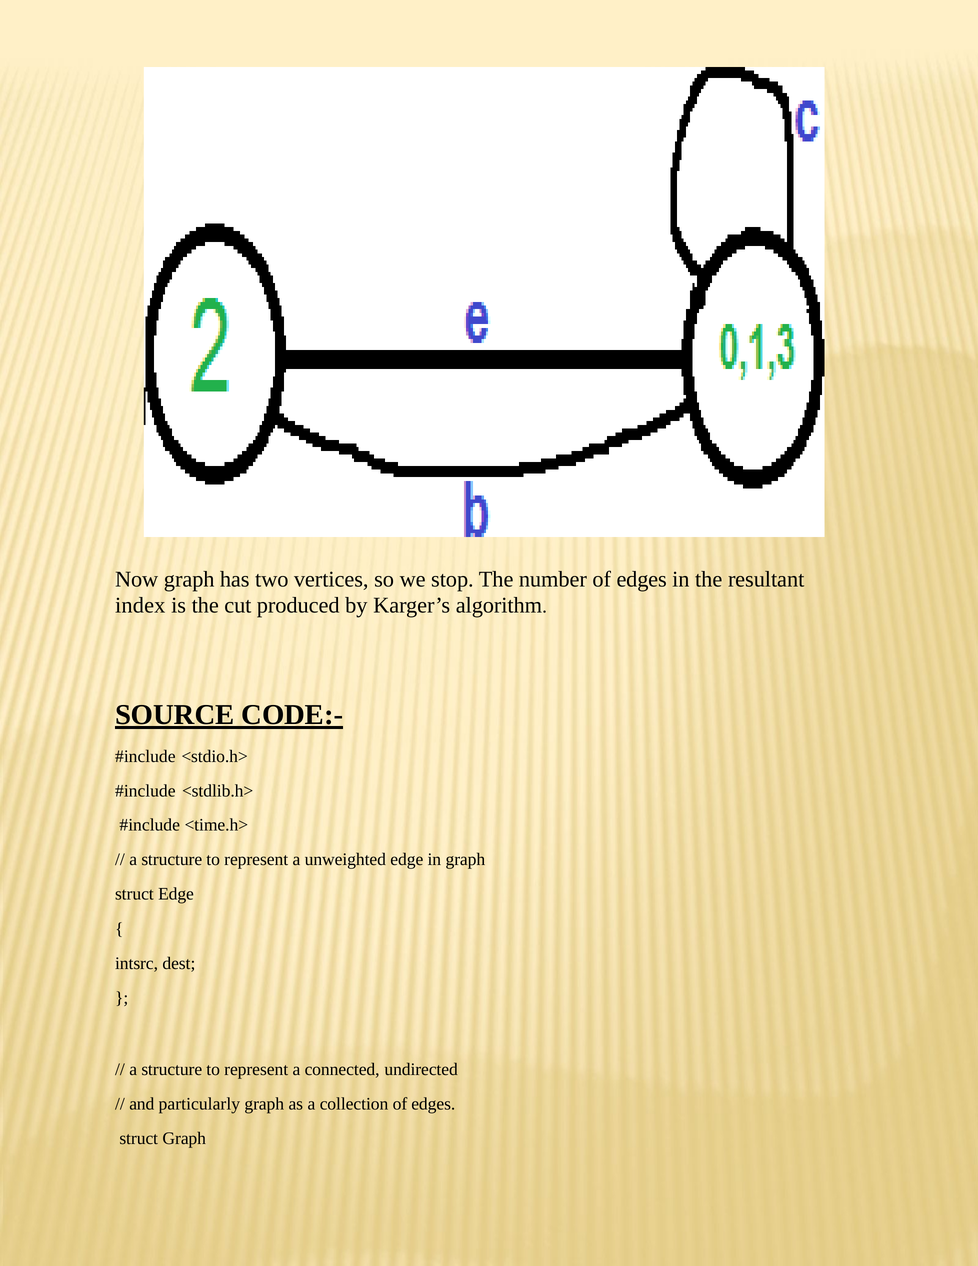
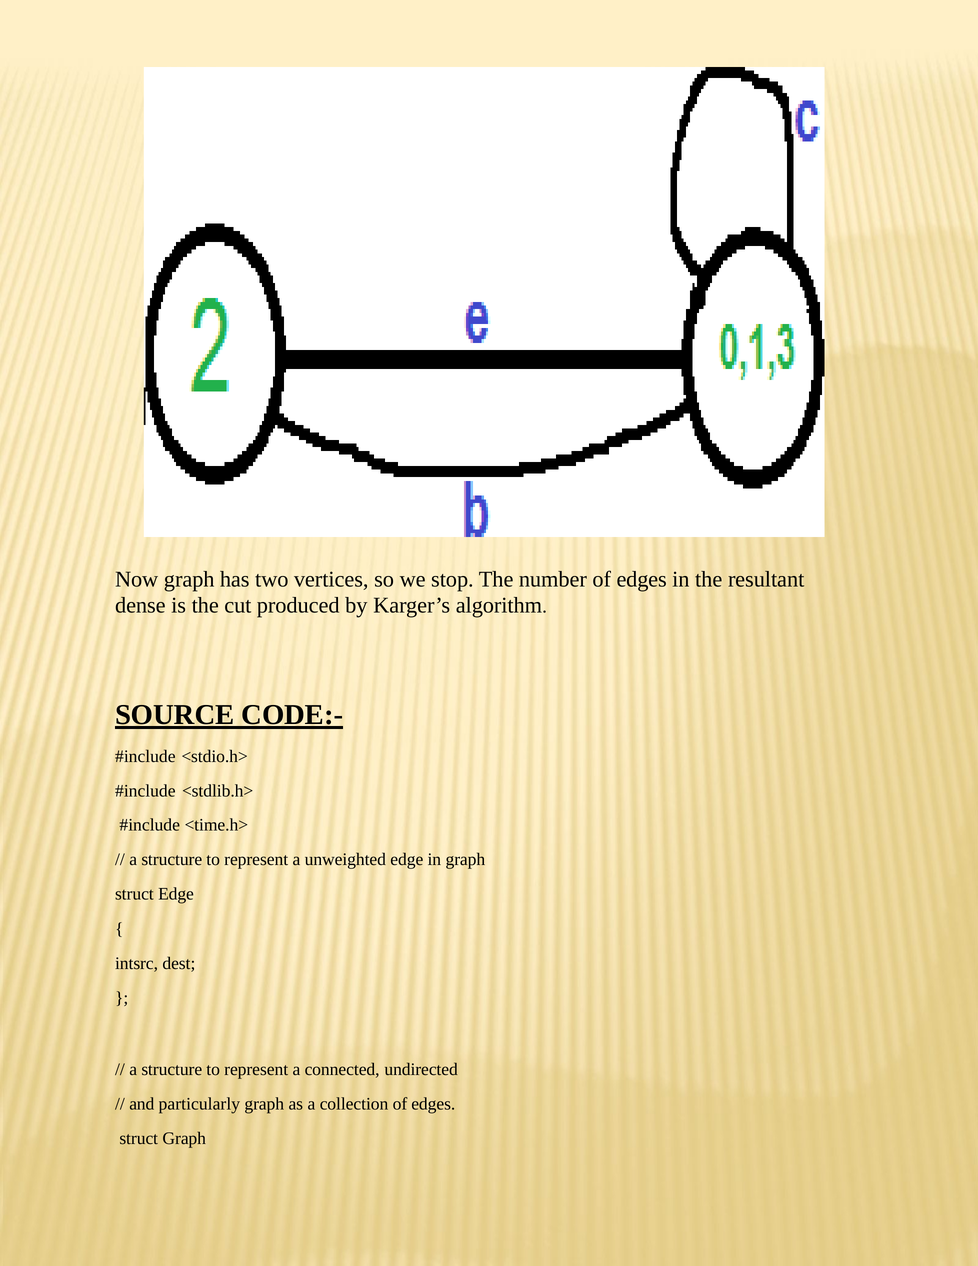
index: index -> dense
